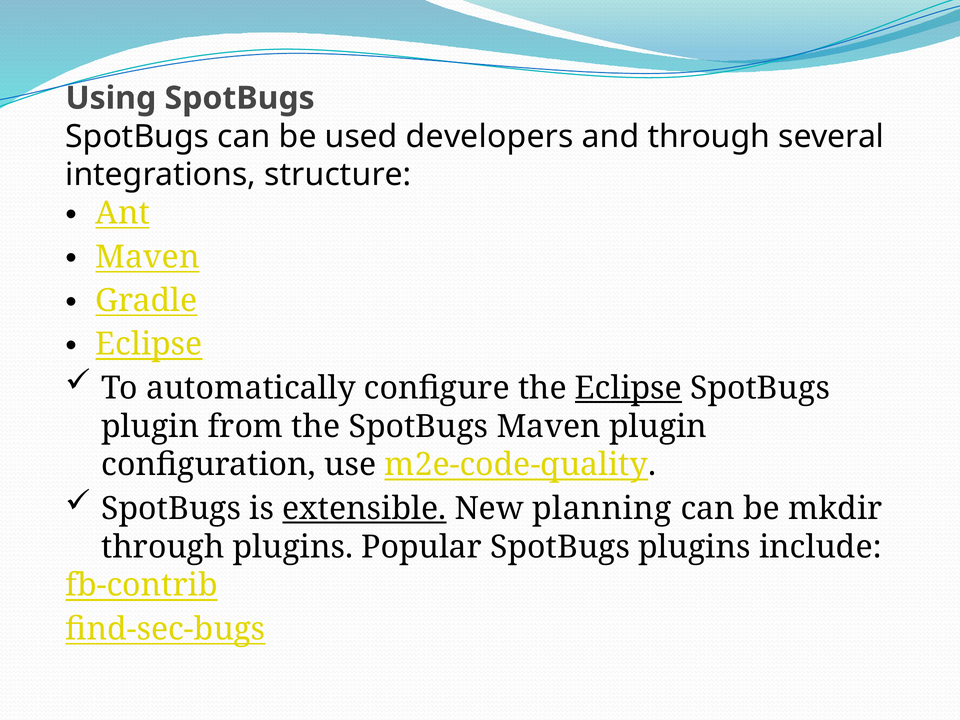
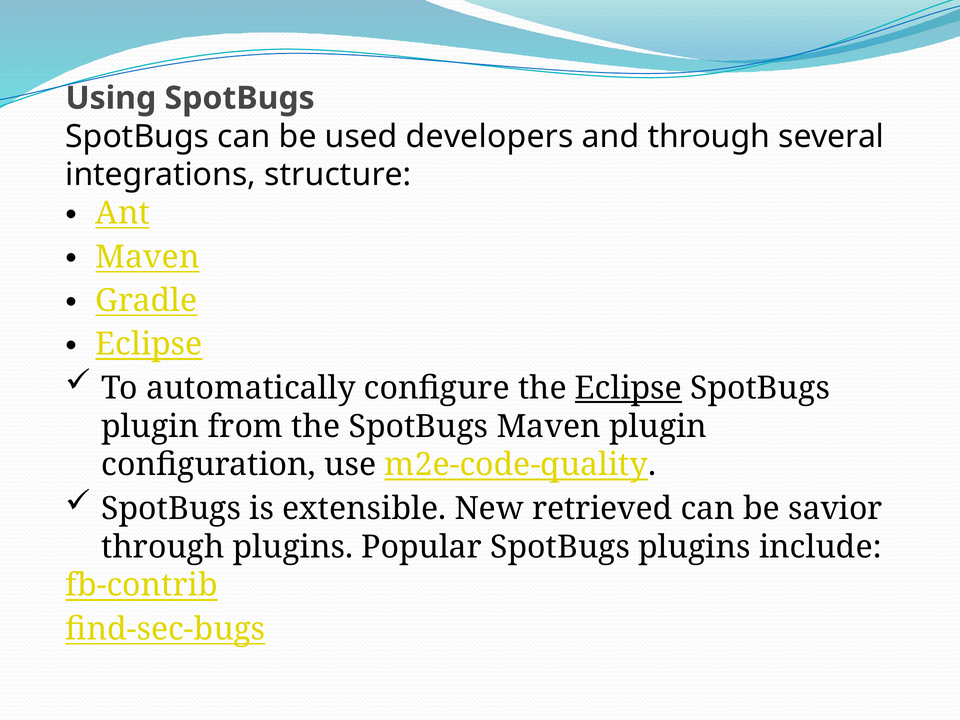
extensible underline: present -> none
planning: planning -> retrieved
mkdir: mkdir -> savior
